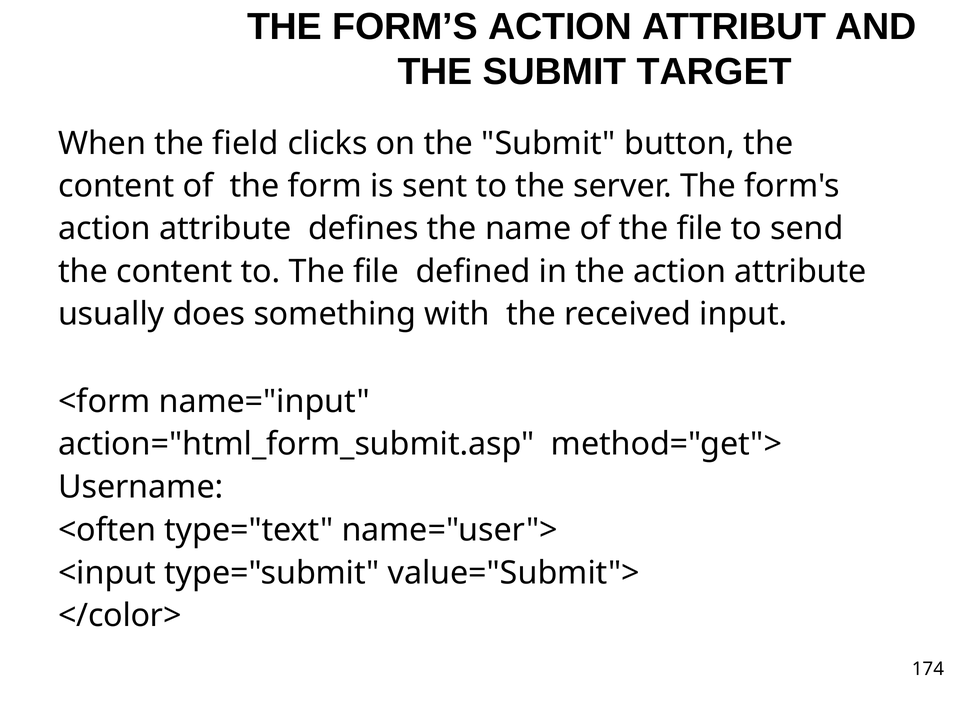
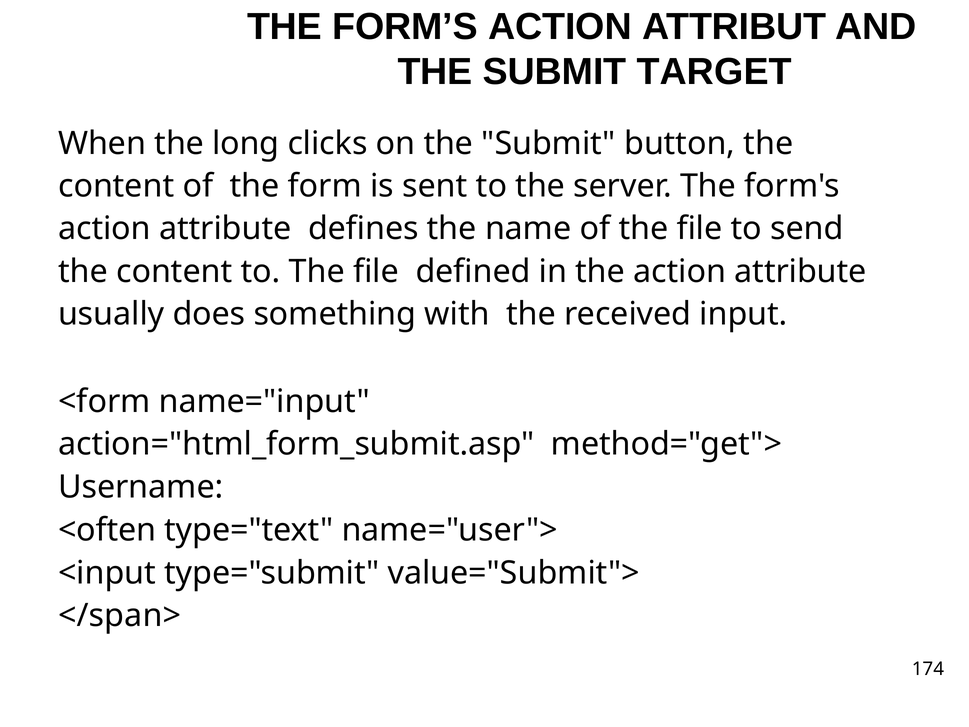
field: field -> long
</color>: </color> -> </span>
